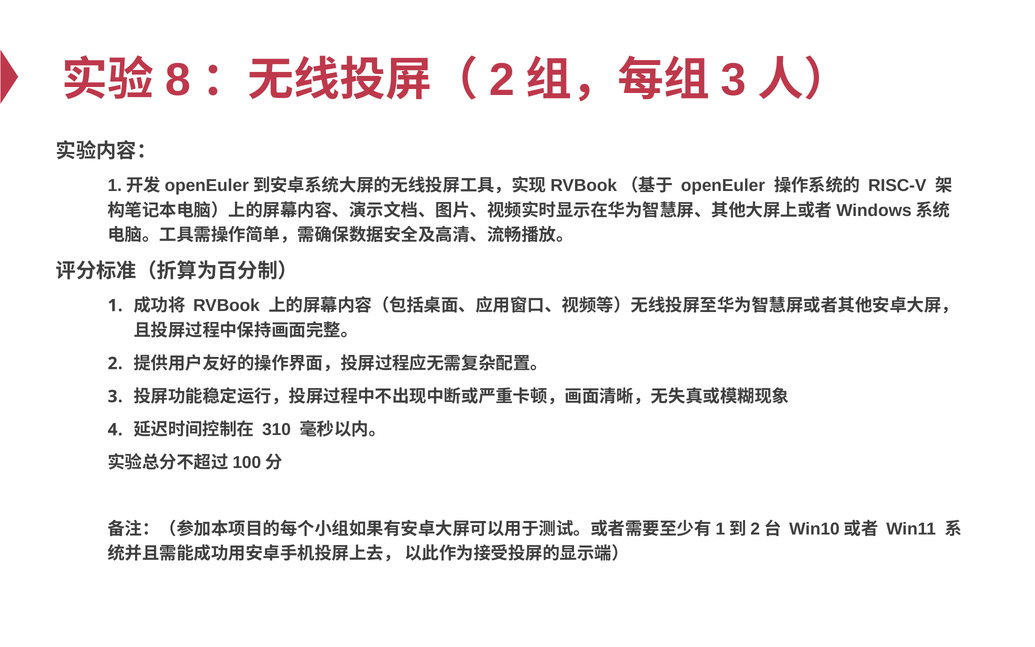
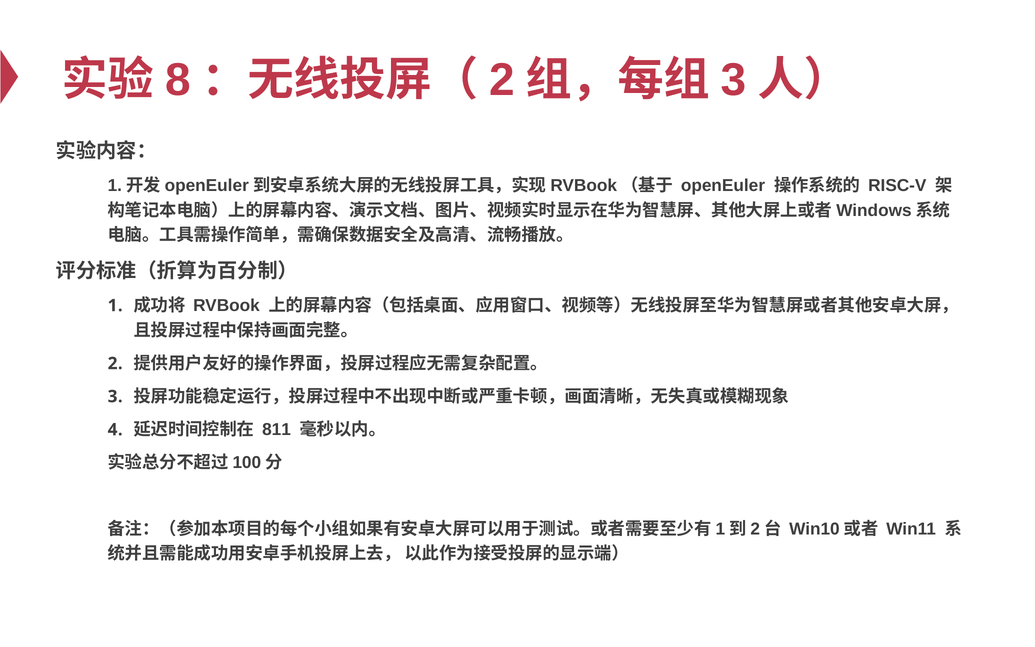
310: 310 -> 811
